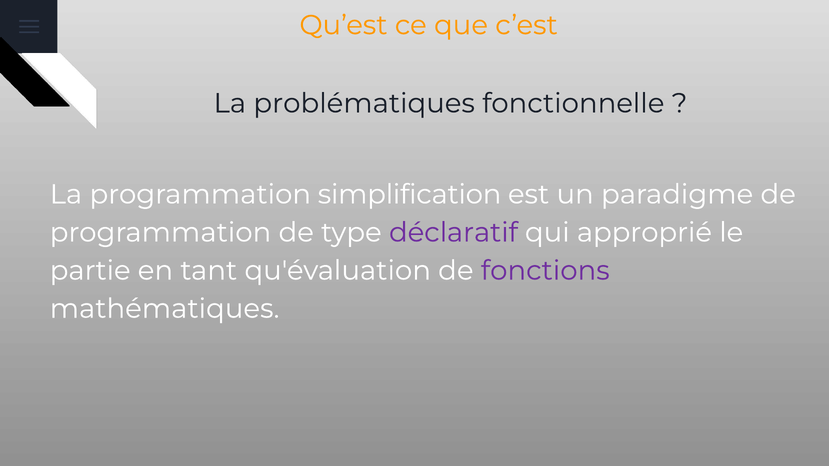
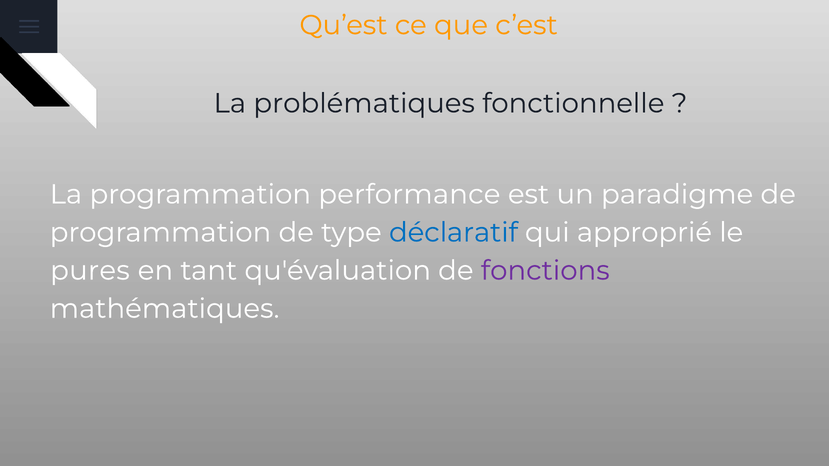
simplification: simplification -> performance
déclaratif colour: purple -> blue
partie: partie -> pures
